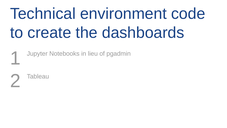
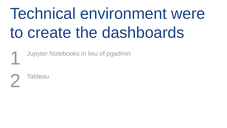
code: code -> were
